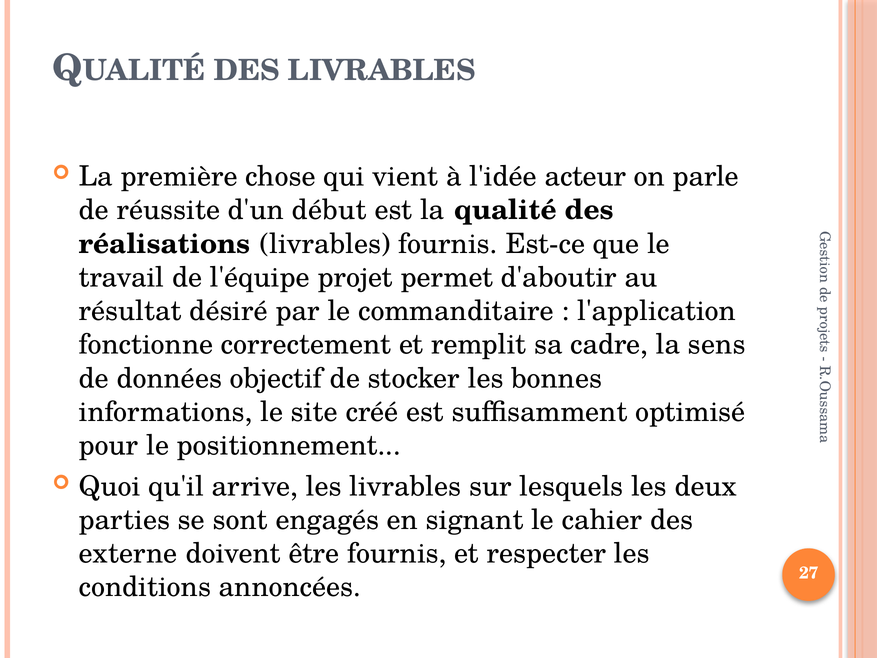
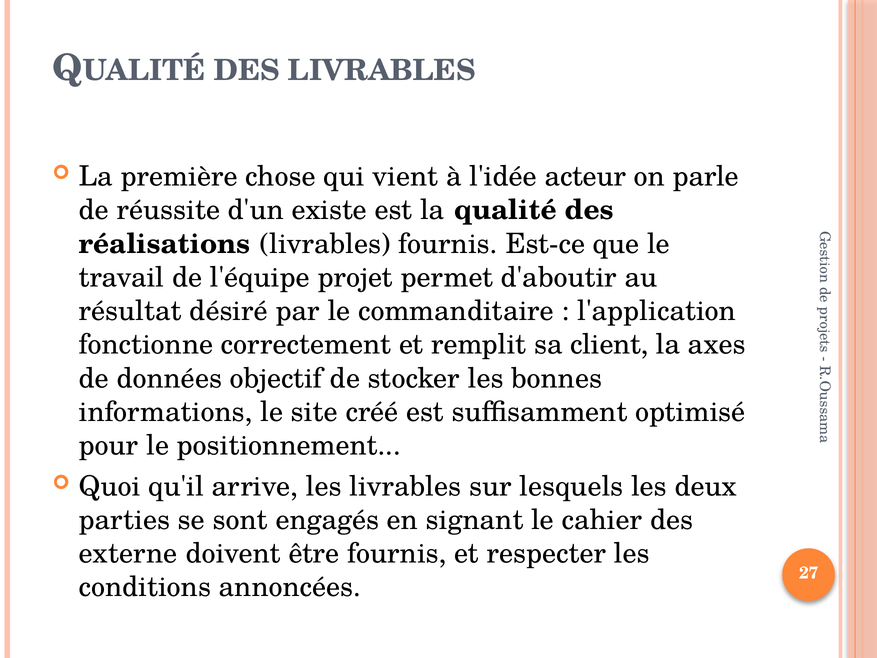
début: début -> existe
cadre: cadre -> client
sens: sens -> axes
